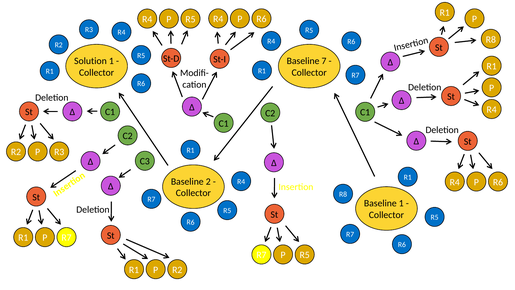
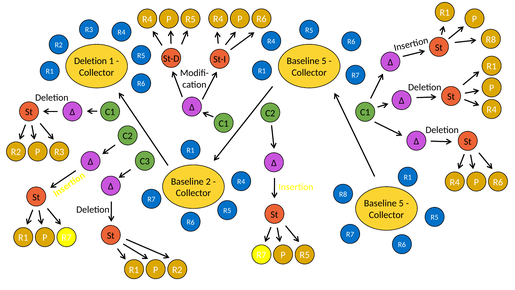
Solution at (90, 61): Solution -> Deletion
7 at (324, 61): 7 -> 5
1 at (401, 203): 1 -> 5
